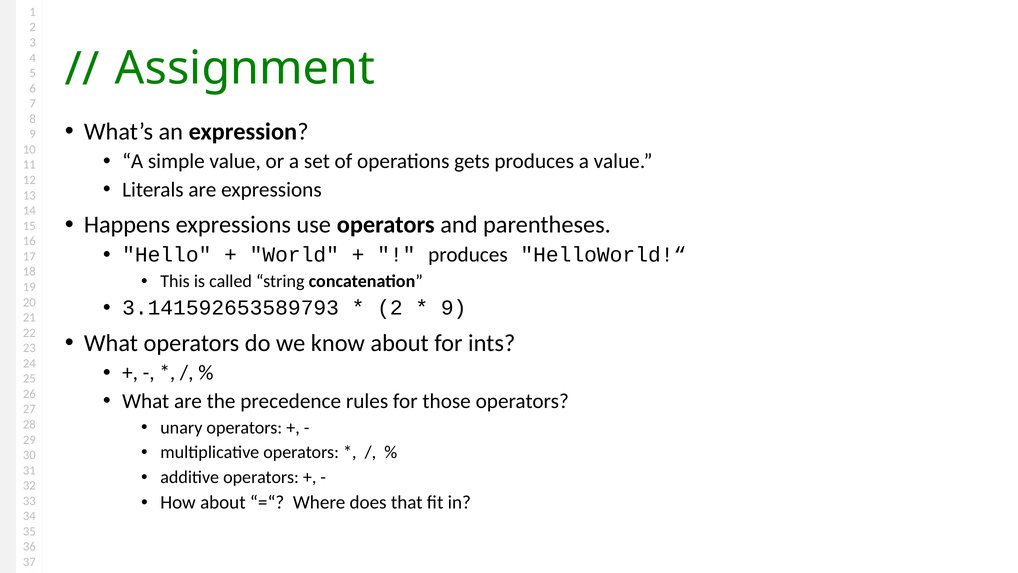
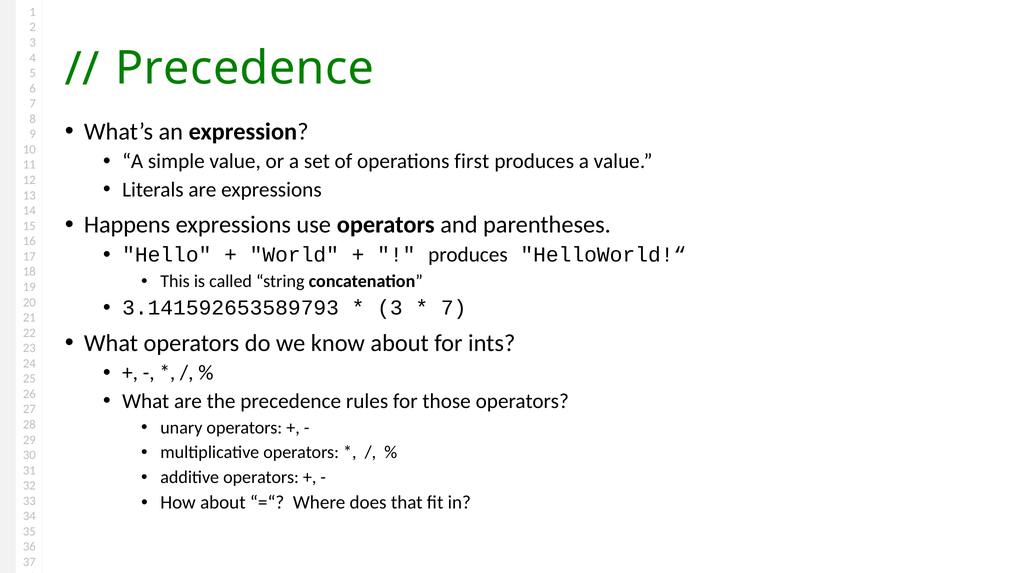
Assignment at (245, 68): Assignment -> Precedence
gets: gets -> first
2 at (390, 308): 2 -> 3
9 at (454, 308): 9 -> 7
